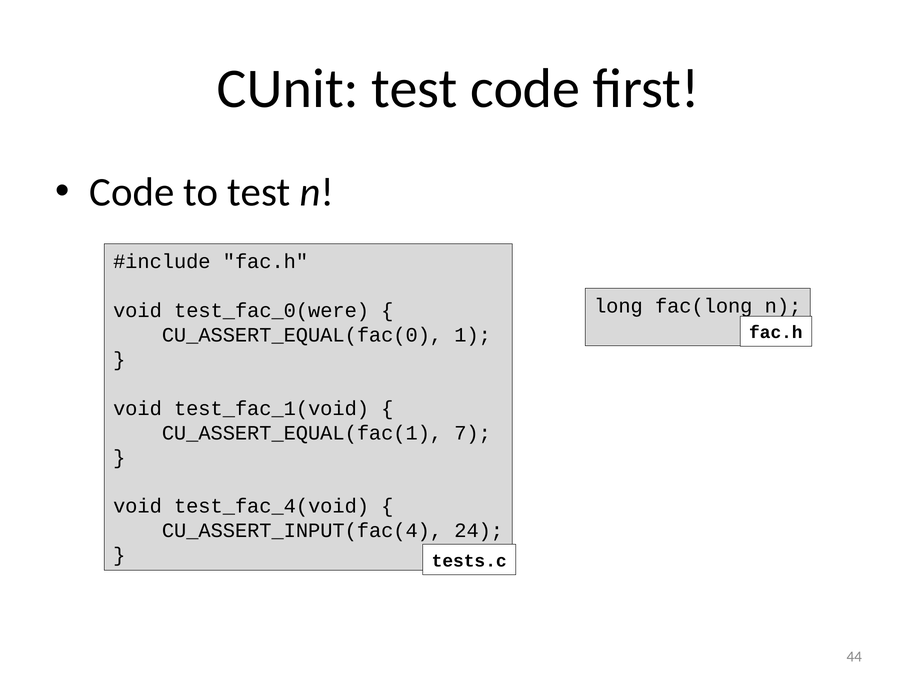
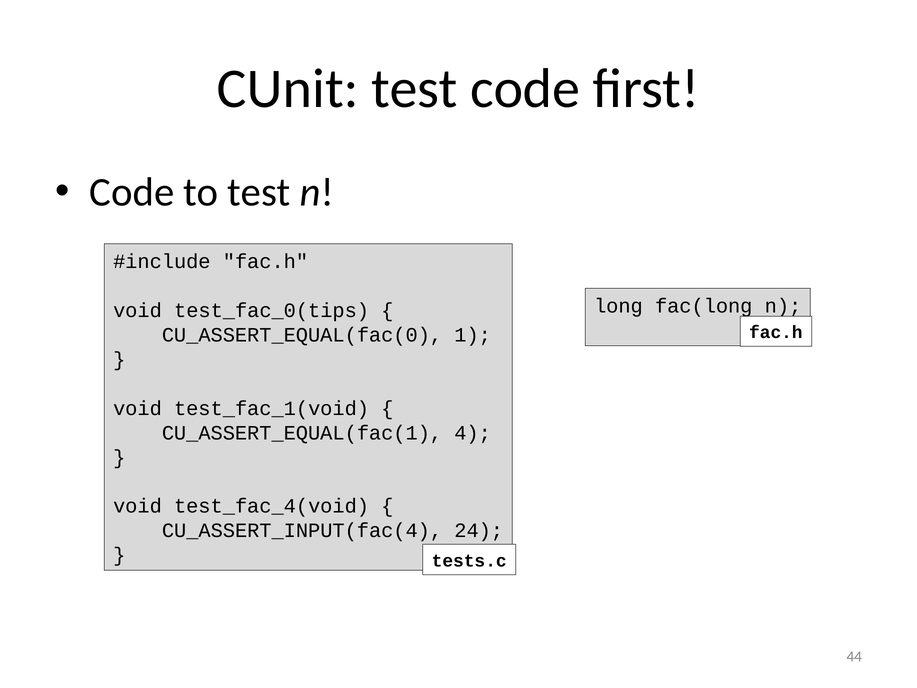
test_fac_0(were: test_fac_0(were -> test_fac_0(tips
7: 7 -> 4
